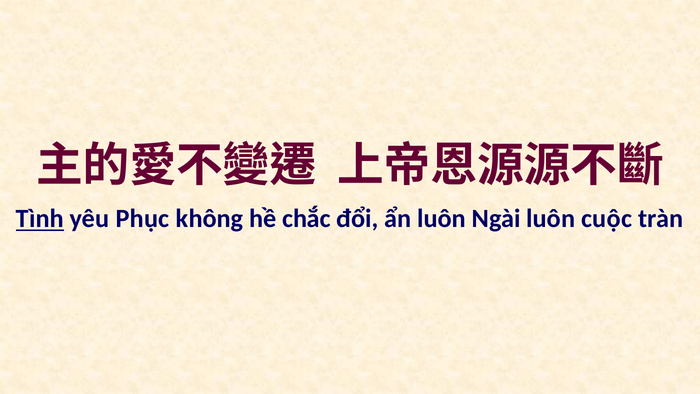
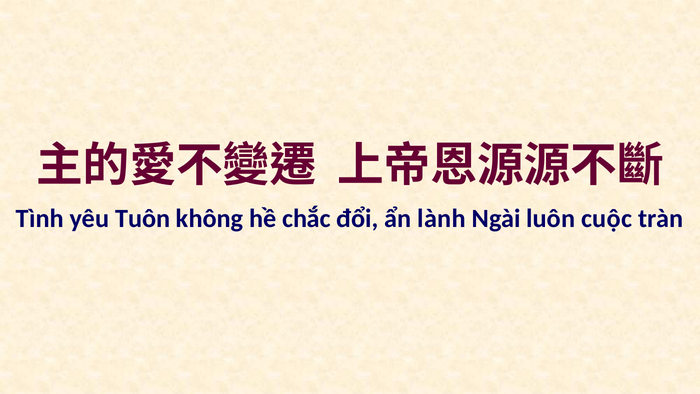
Tình underline: present -> none
Phục: Phục -> Tuôn
ẩn luôn: luôn -> lành
